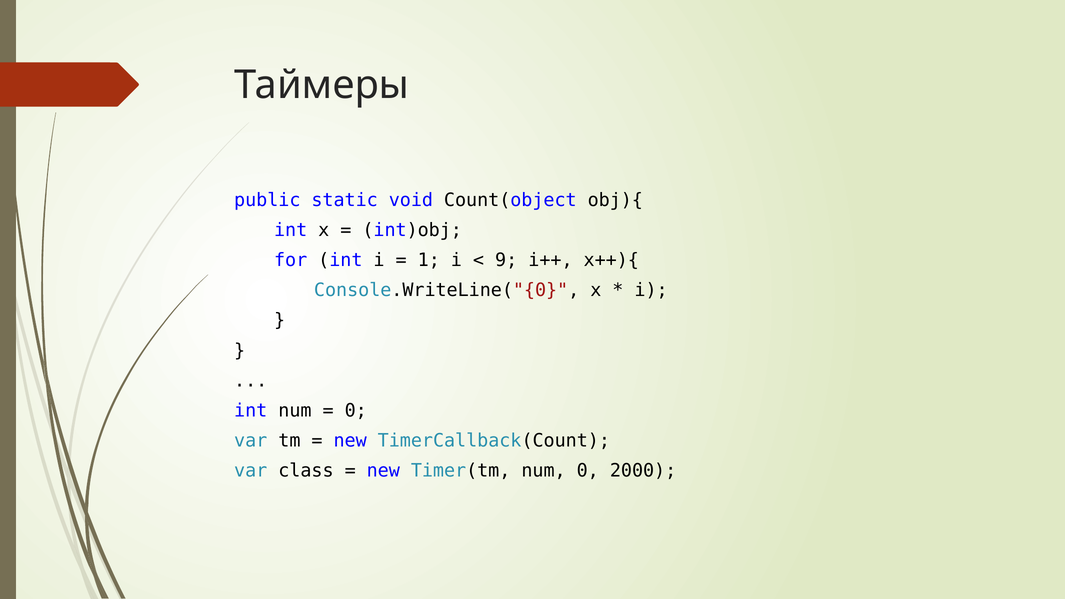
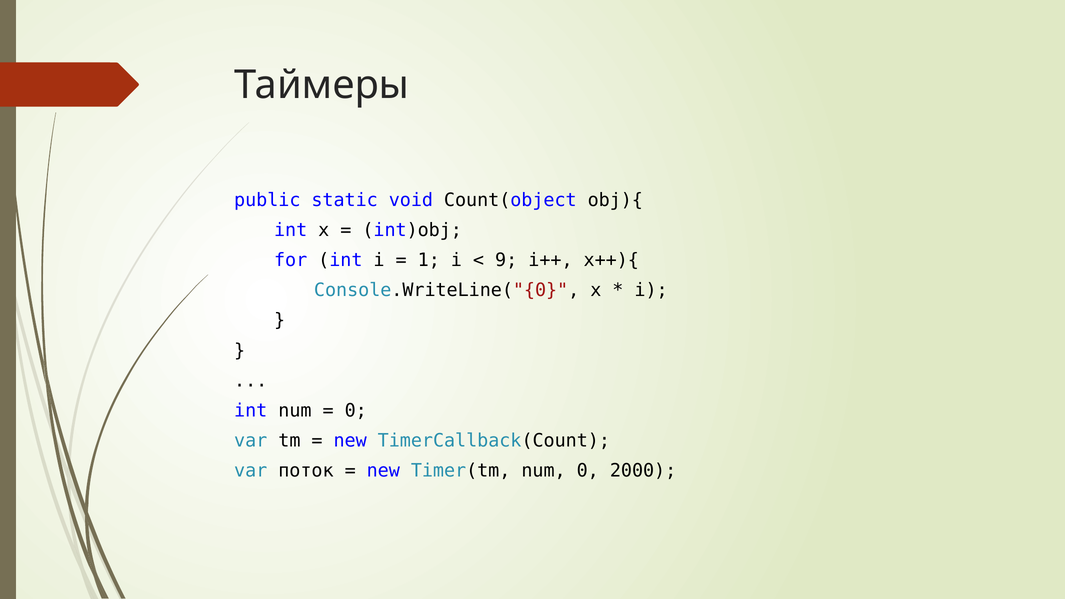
class: class -> поток
